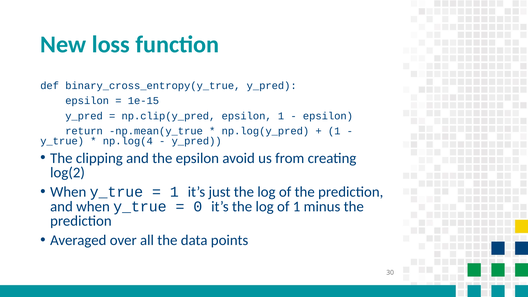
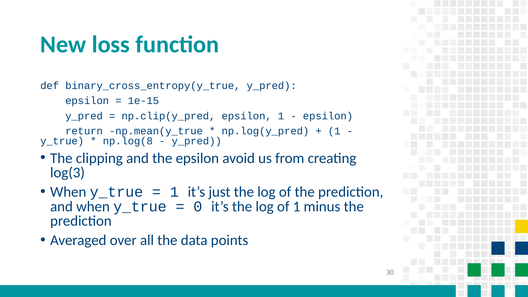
np.log(4: np.log(4 -> np.log(8
log(2: log(2 -> log(3
